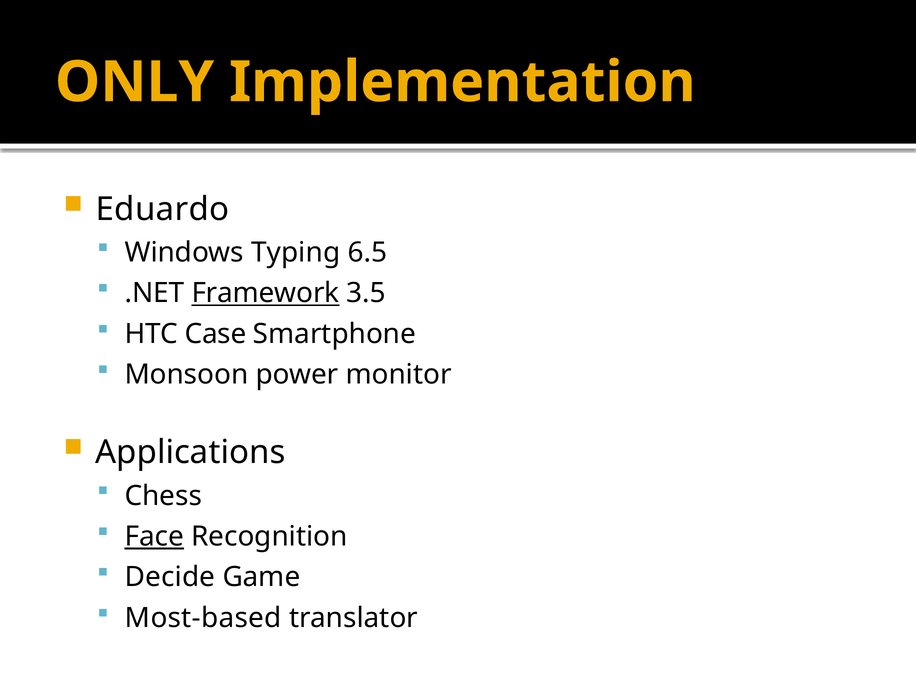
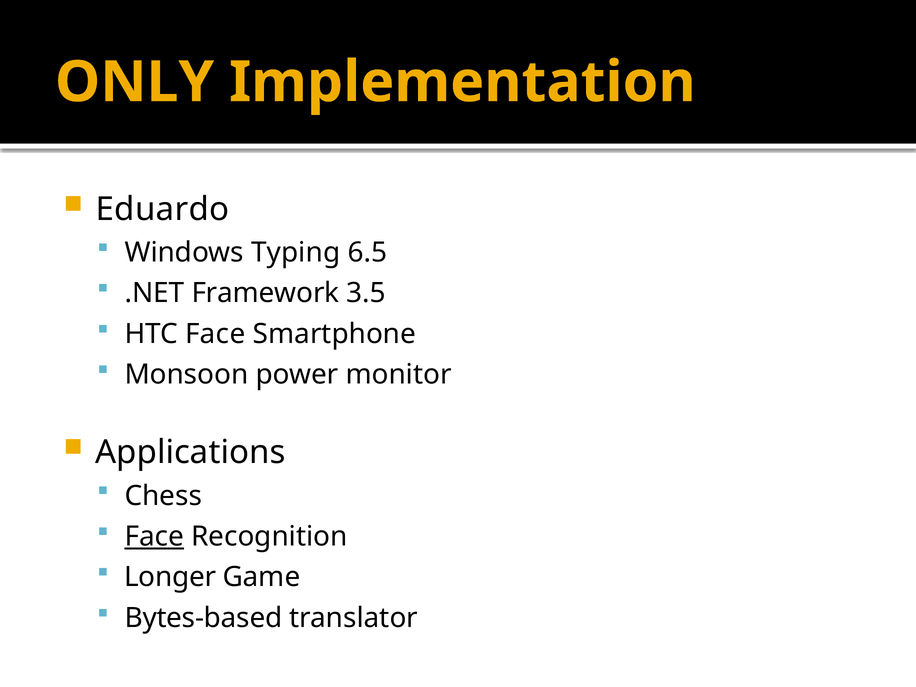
Framework underline: present -> none
HTC Case: Case -> Face
Decide: Decide -> Longer
Most-based: Most-based -> Bytes-based
